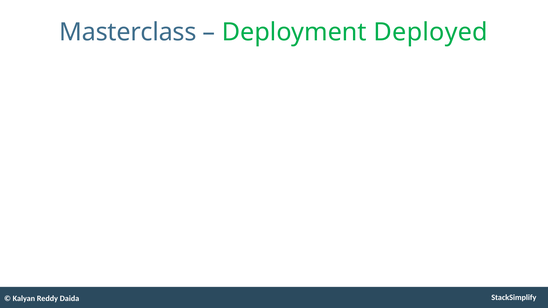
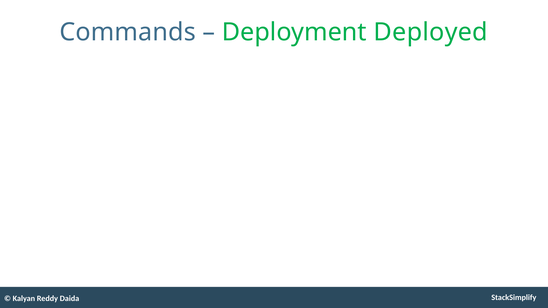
Masterclass: Masterclass -> Commands
